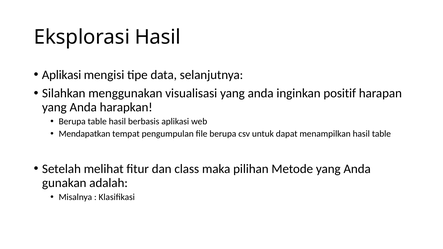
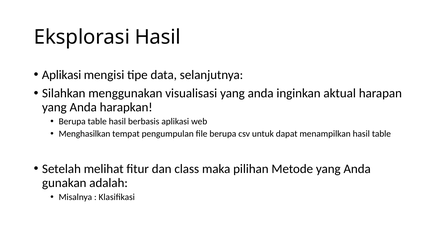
positif: positif -> aktual
Mendapatkan: Mendapatkan -> Menghasilkan
